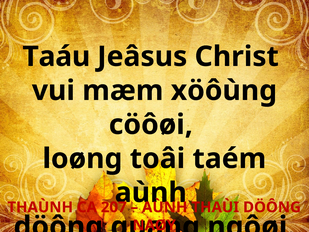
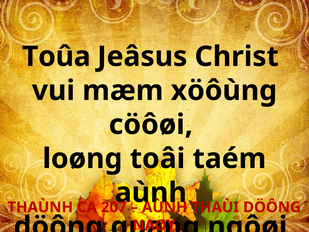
Taáu: Taáu -> Toûa
